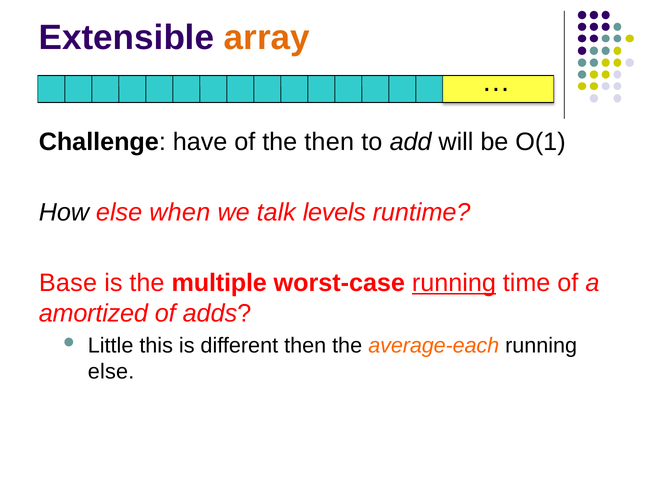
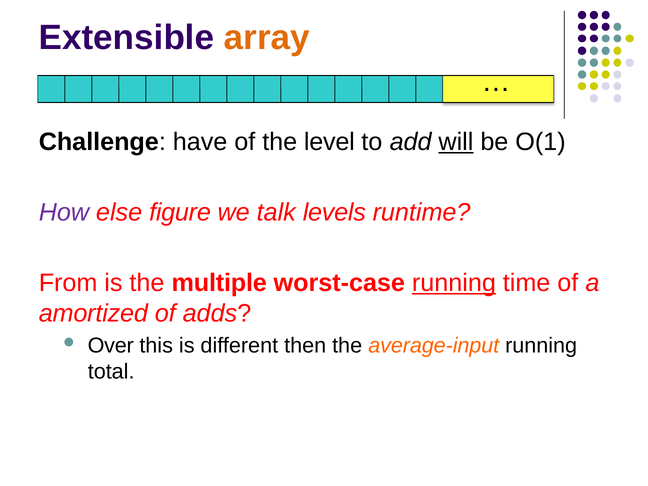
the then: then -> level
will underline: none -> present
How colour: black -> purple
when: when -> figure
Base: Base -> From
Little: Little -> Over
average-each: average-each -> average-input
else at (111, 371): else -> total
